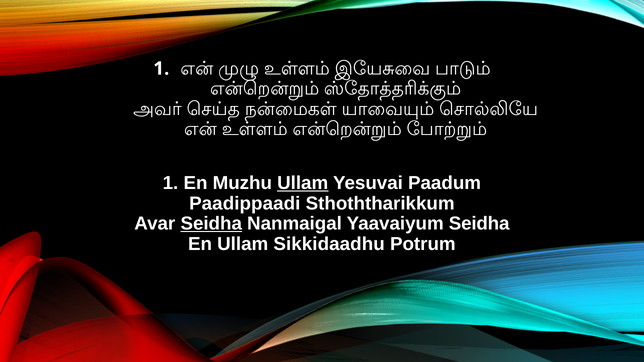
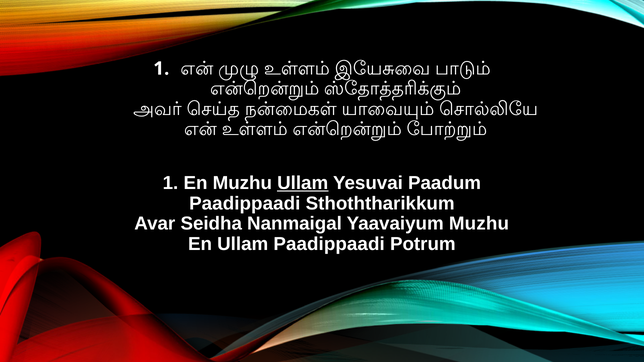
Seidha at (211, 224) underline: present -> none
Yaavaiyum Seidha: Seidha -> Muzhu
Ullam Sikkidaadhu: Sikkidaadhu -> Paadippaadi
